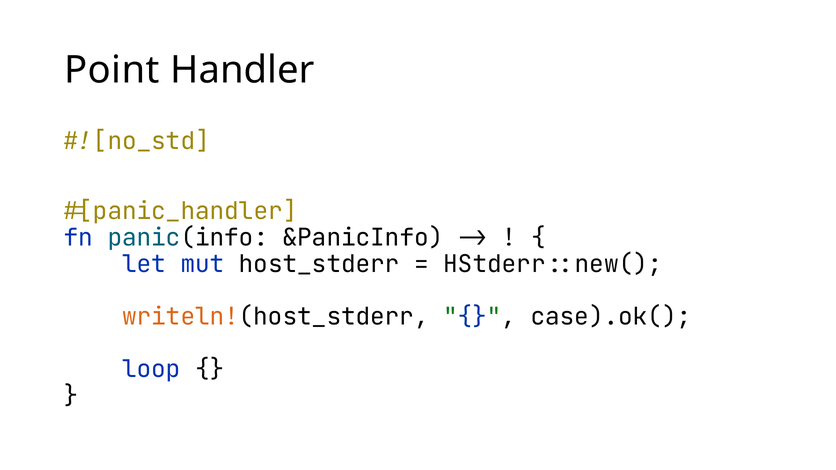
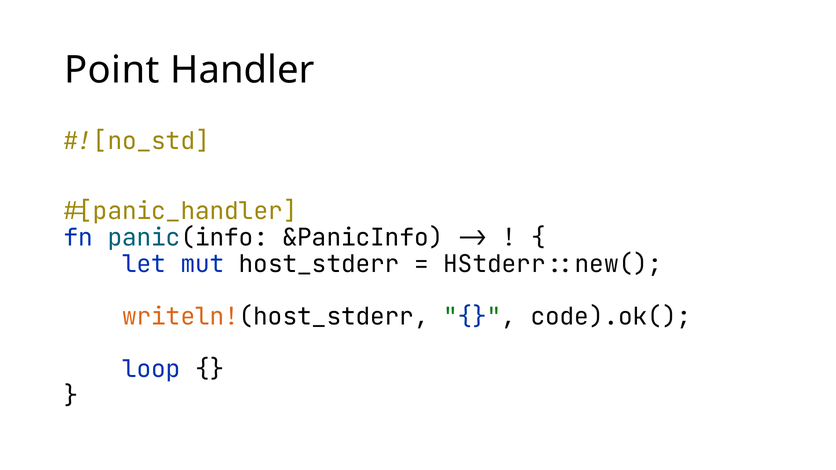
case).ok(: case).ok( -> code).ok(
